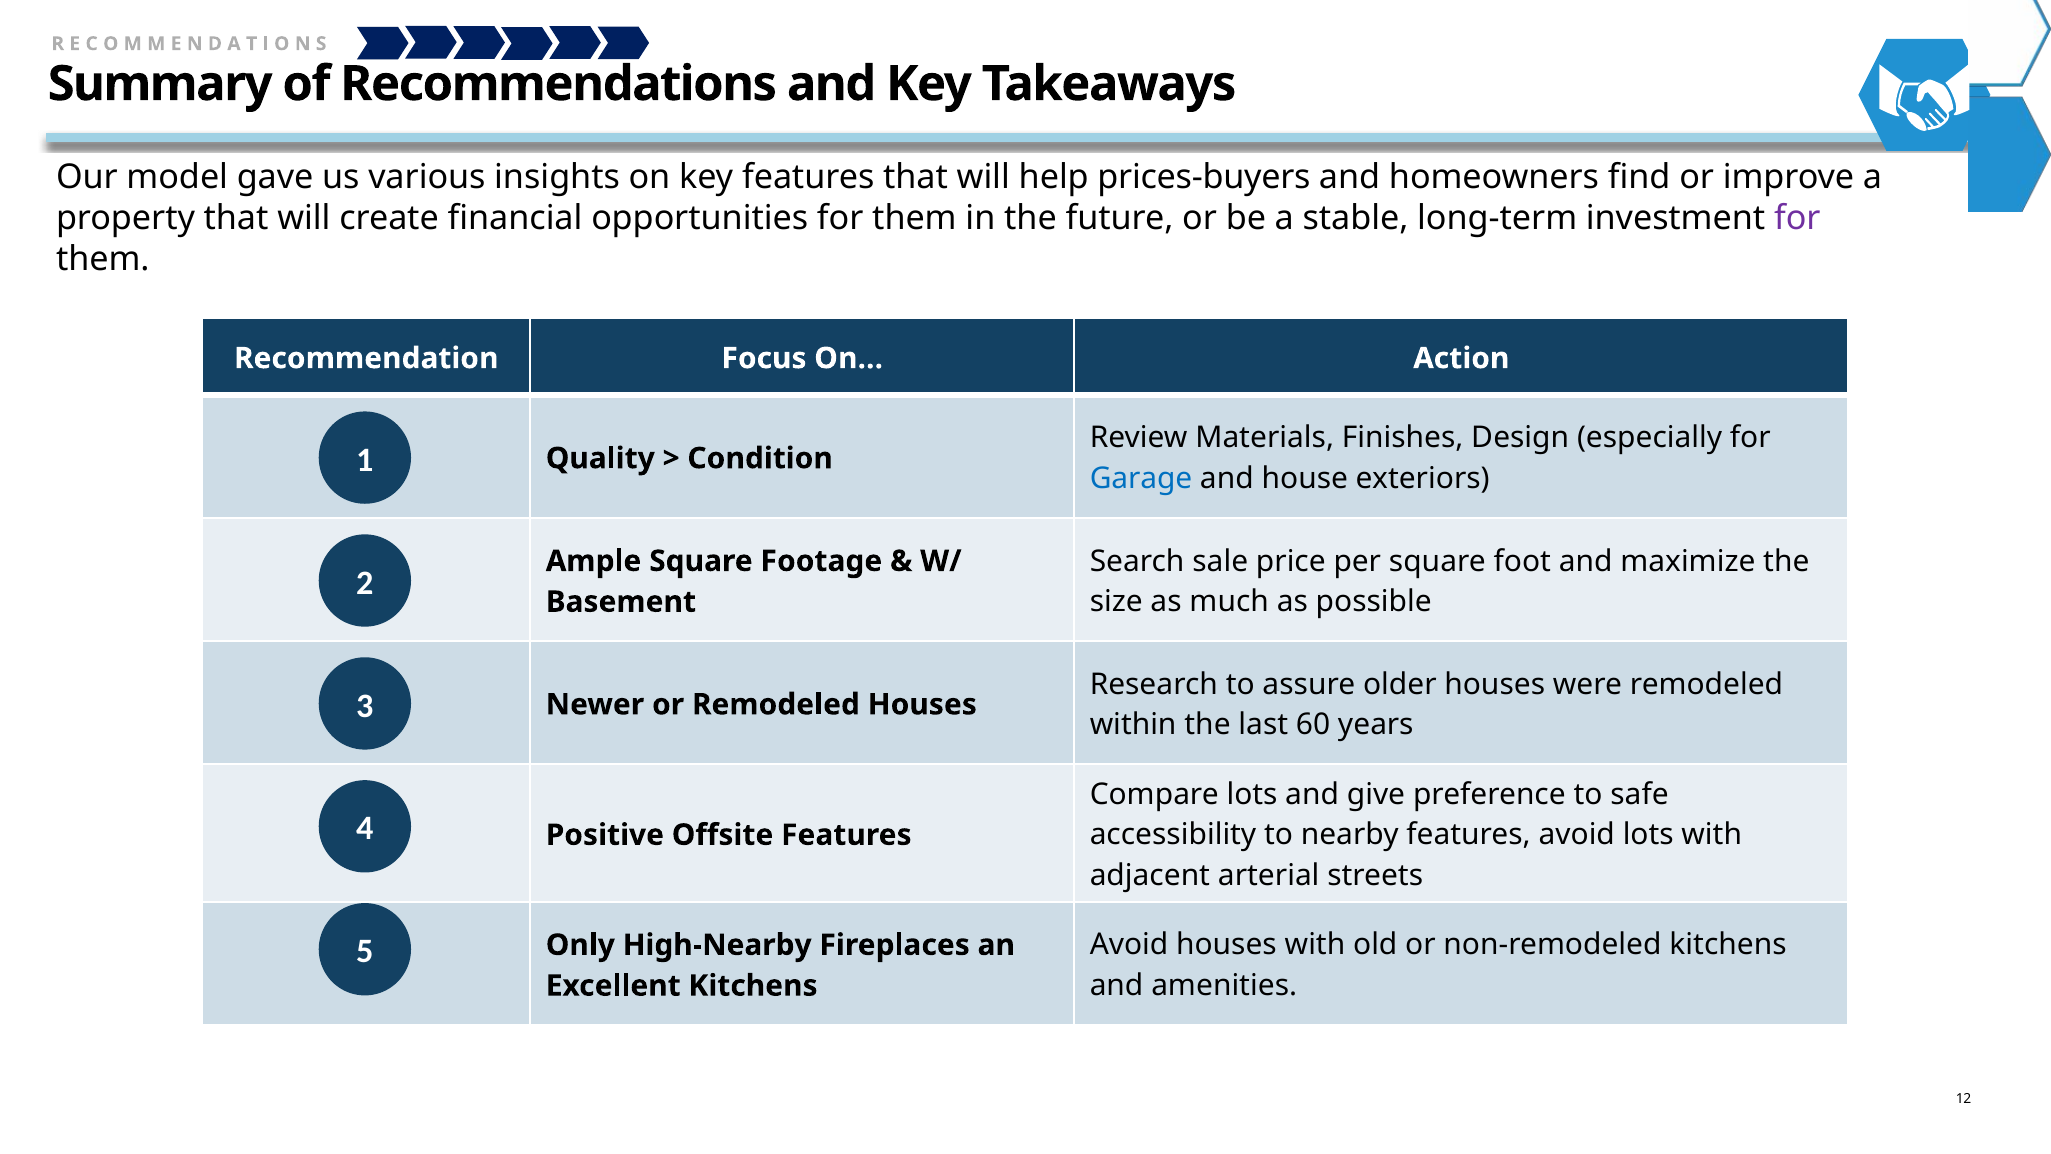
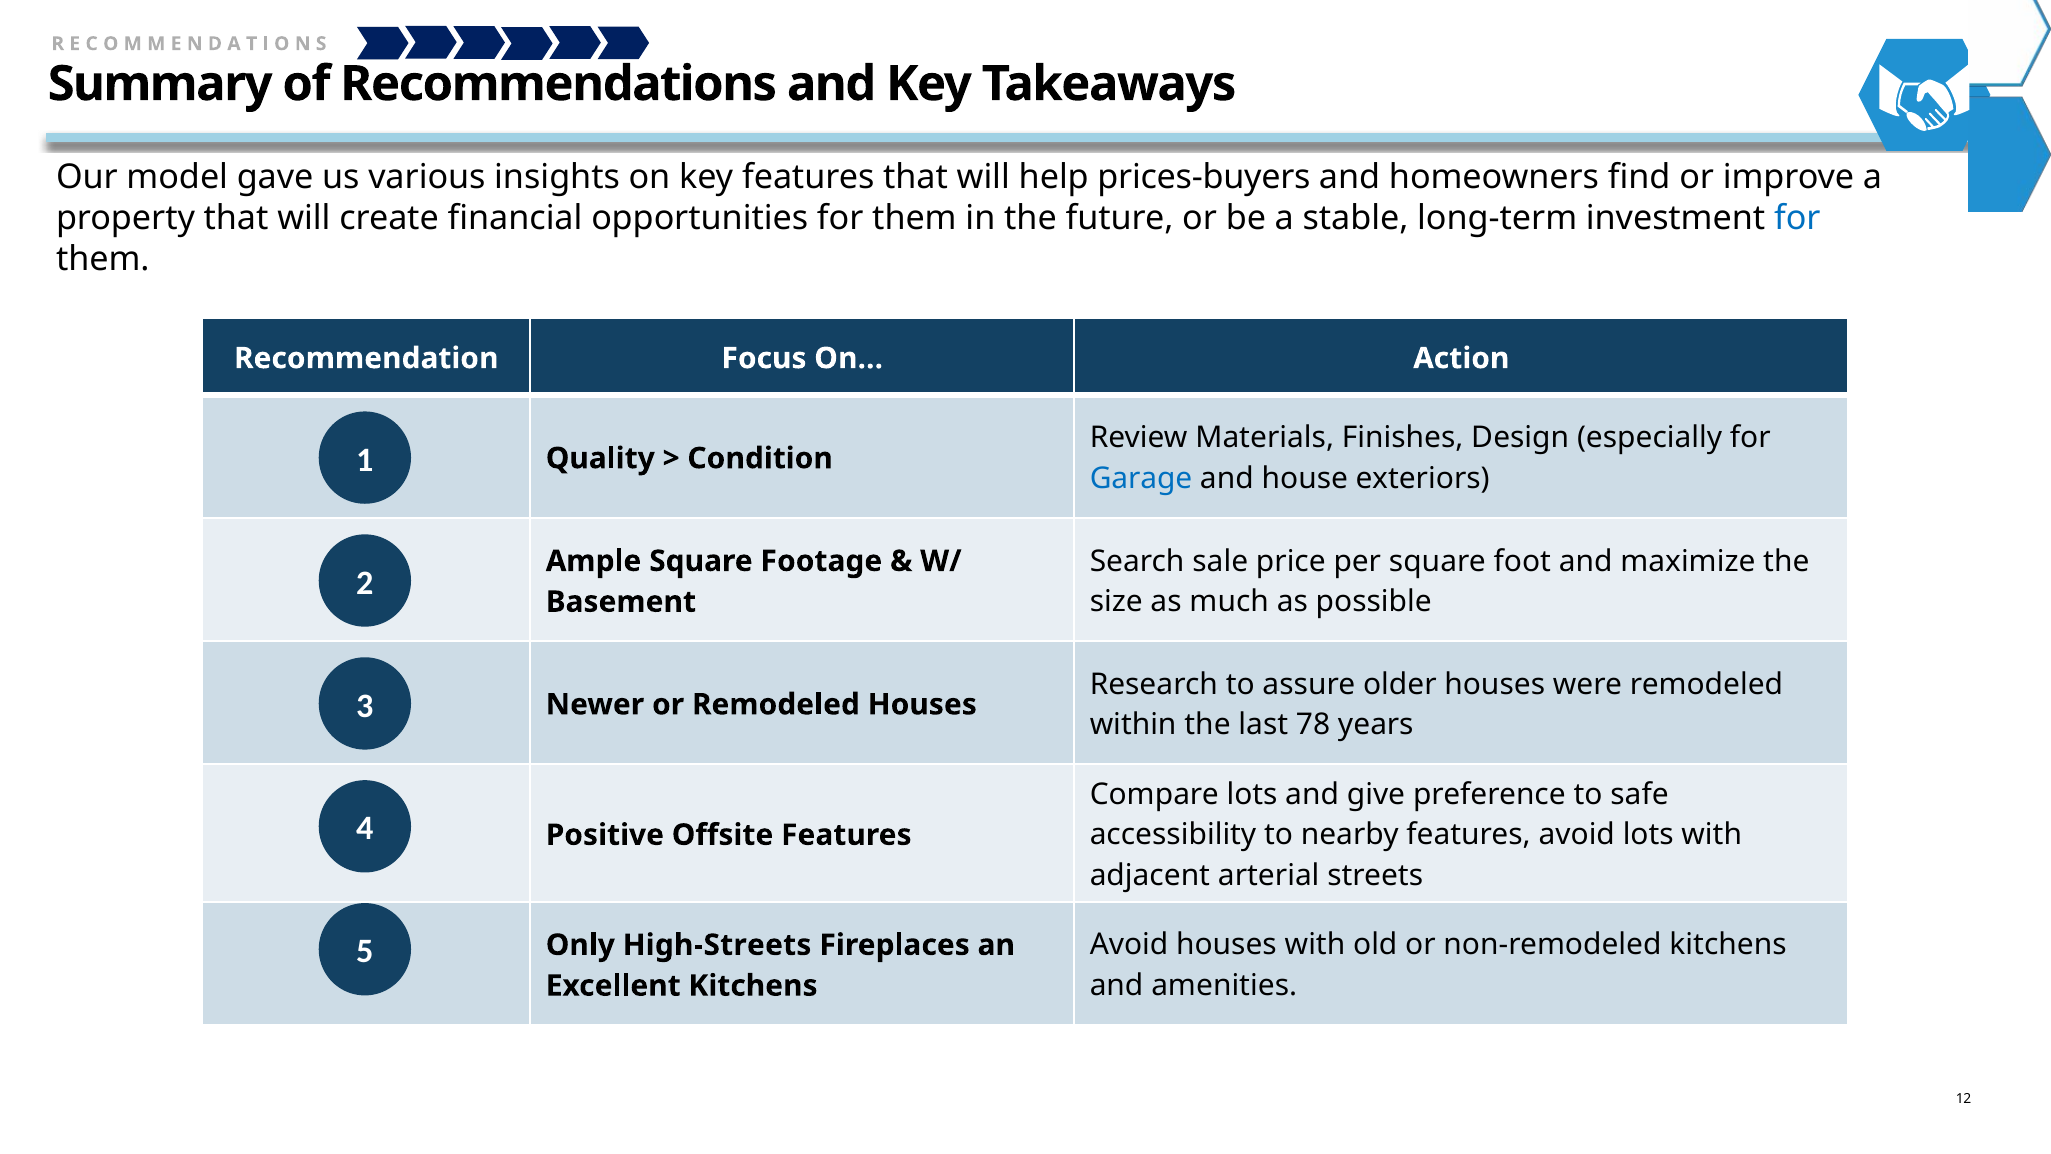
for at (1797, 218) colour: purple -> blue
60: 60 -> 78
High-Nearby: High-Nearby -> High-Streets
